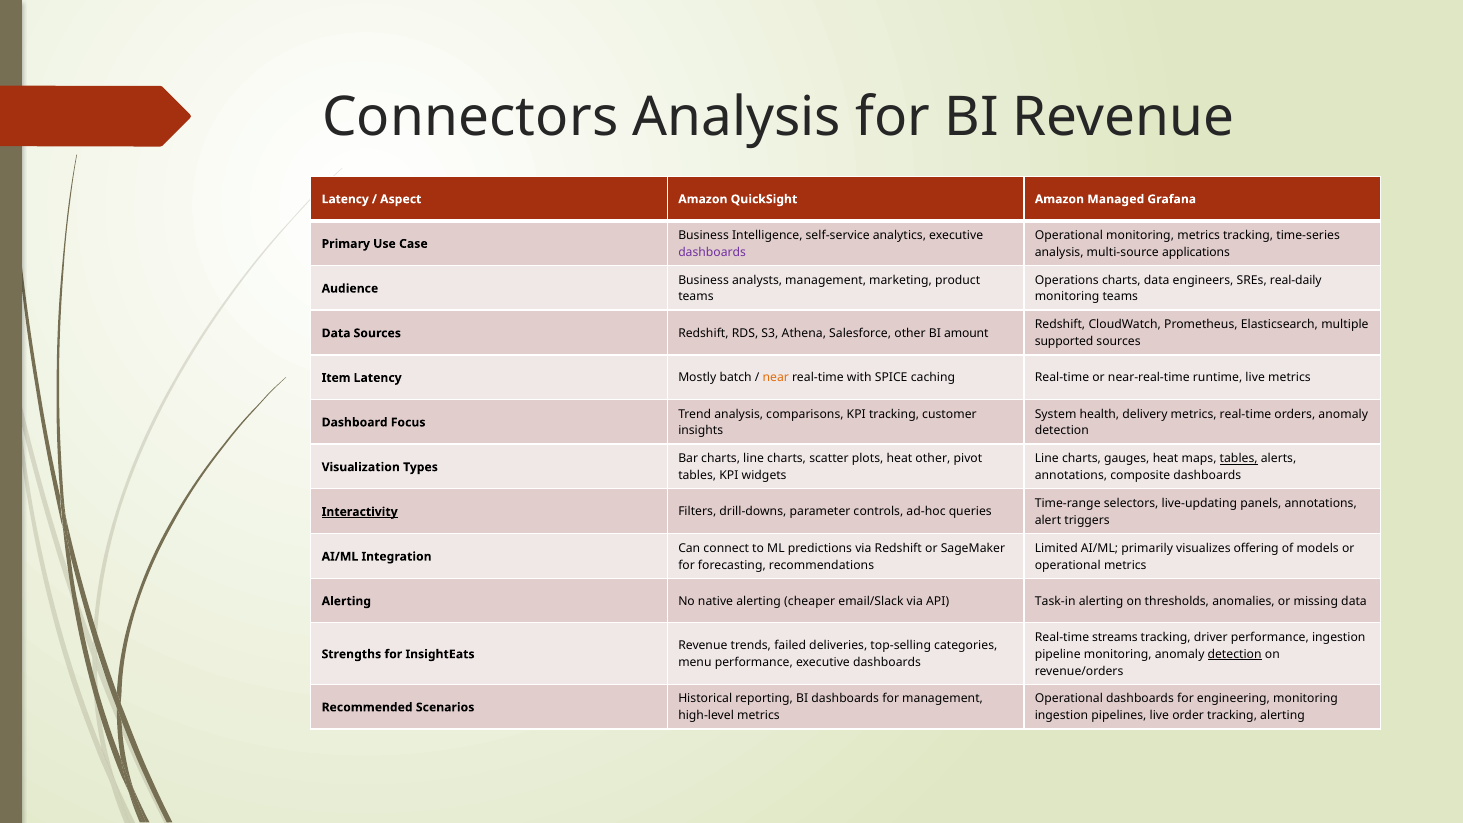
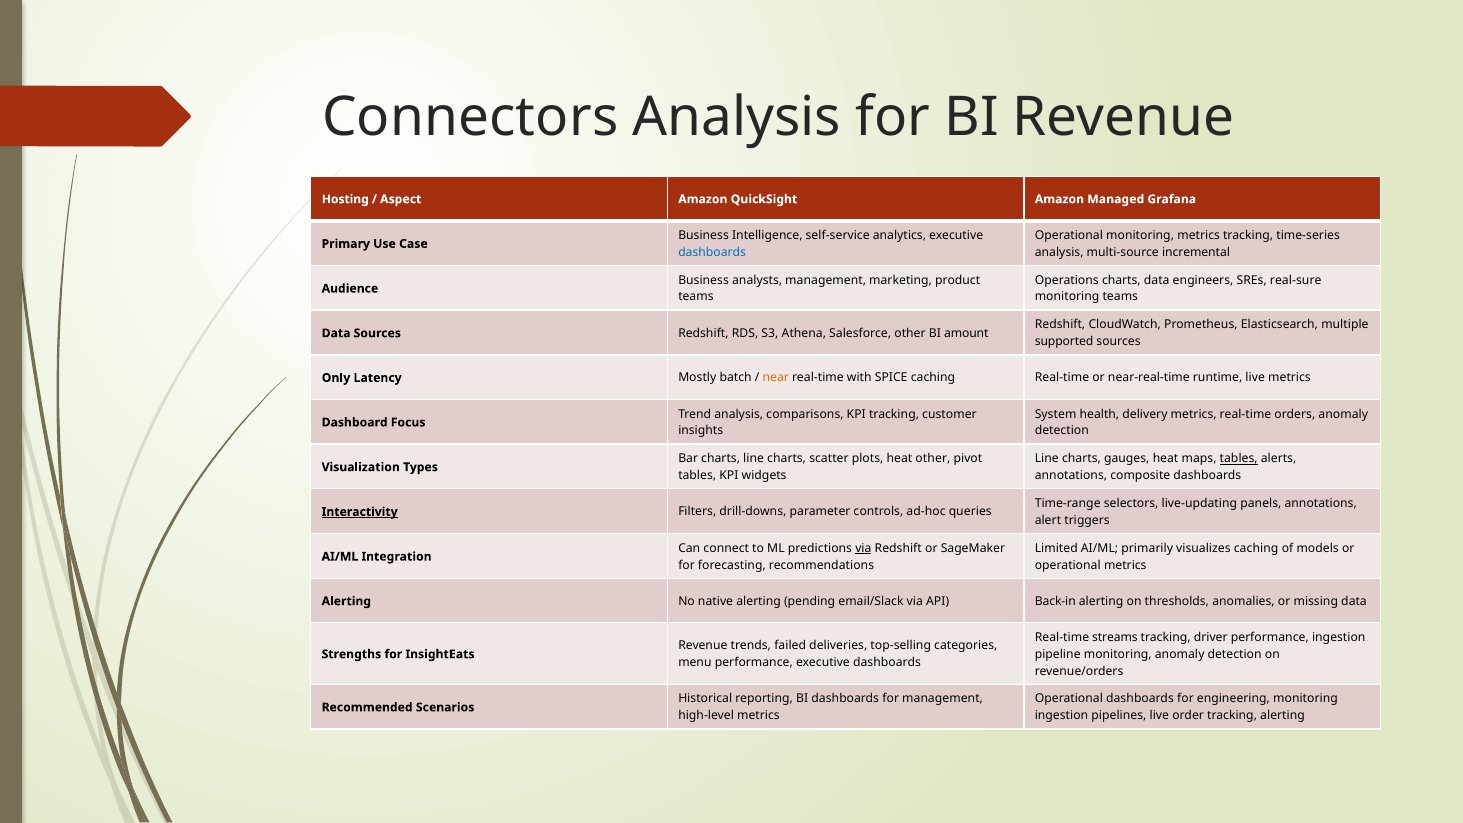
Latency at (345, 199): Latency -> Hosting
dashboards at (712, 252) colour: purple -> blue
applications: applications -> incremental
real-daily: real-daily -> real-sure
Item: Item -> Only
via at (863, 548) underline: none -> present
visualizes offering: offering -> caching
cheaper: cheaper -> pending
Task-in: Task-in -> Back-in
detection at (1235, 654) underline: present -> none
